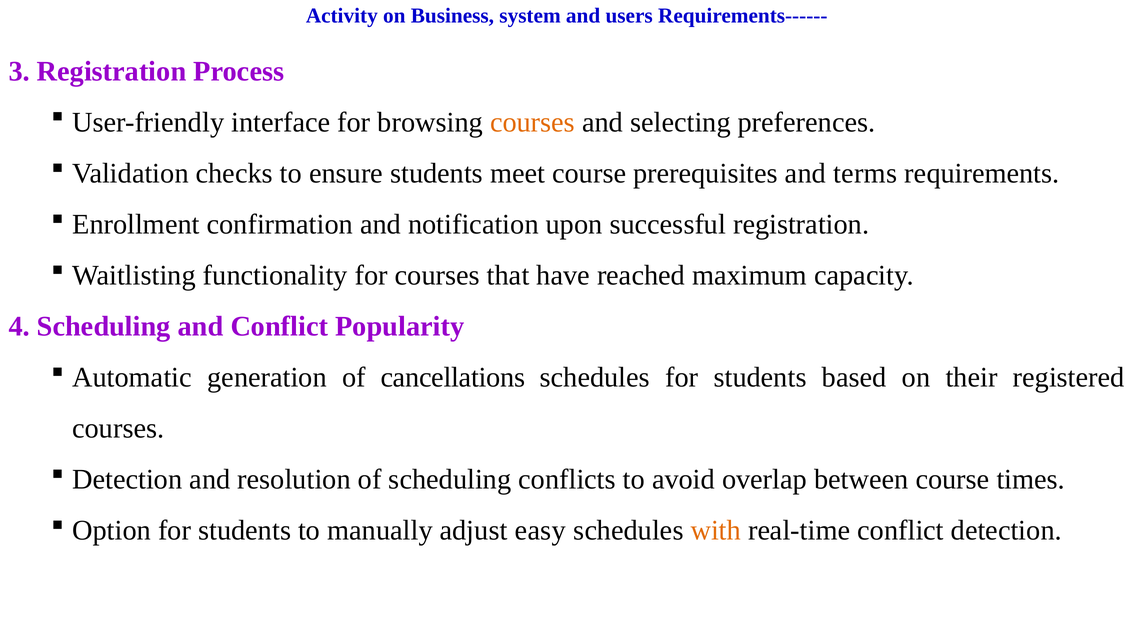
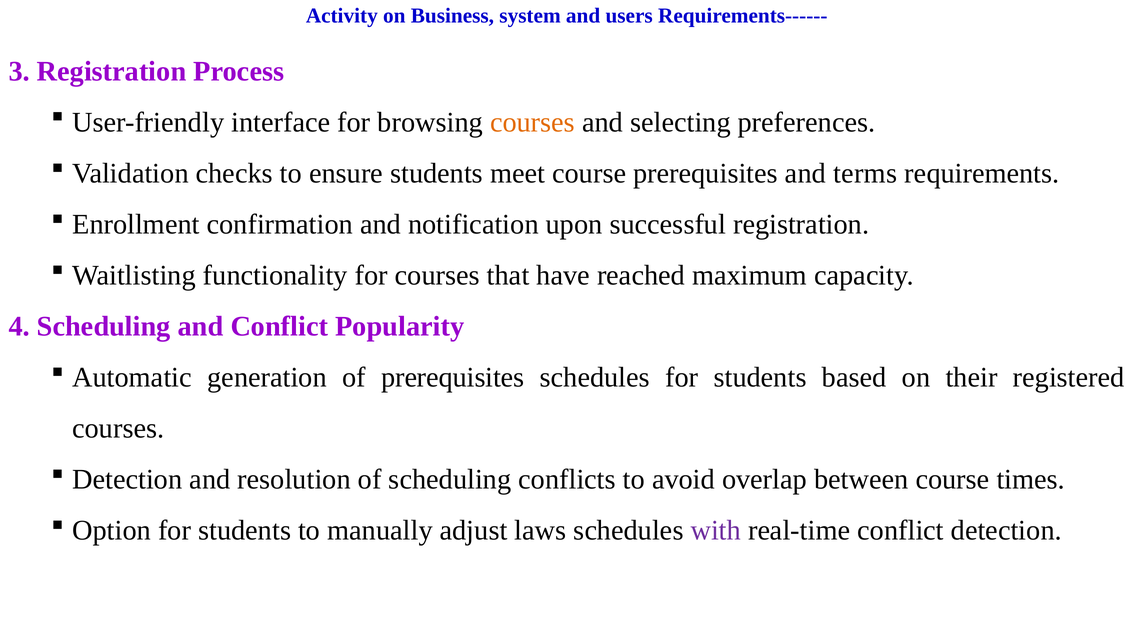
of cancellations: cancellations -> prerequisites
easy: easy -> laws
with colour: orange -> purple
